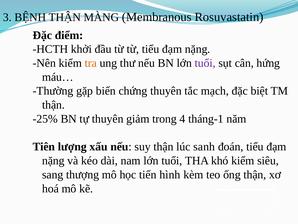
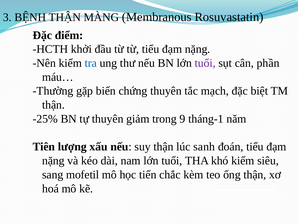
tra colour: orange -> blue
hứng: hứng -> phần
4: 4 -> 9
thượng: thượng -> mofetil
hình: hình -> chắc
